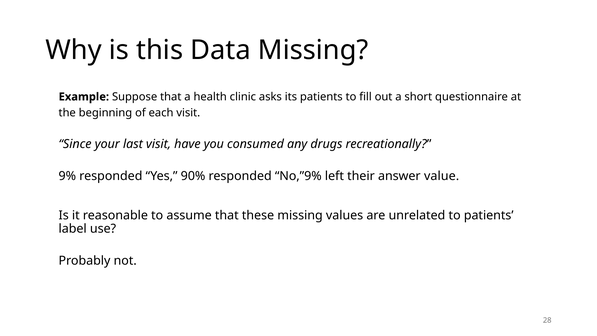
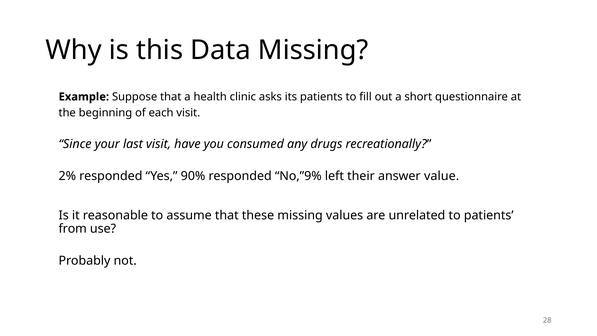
9%: 9% -> 2%
label: label -> from
